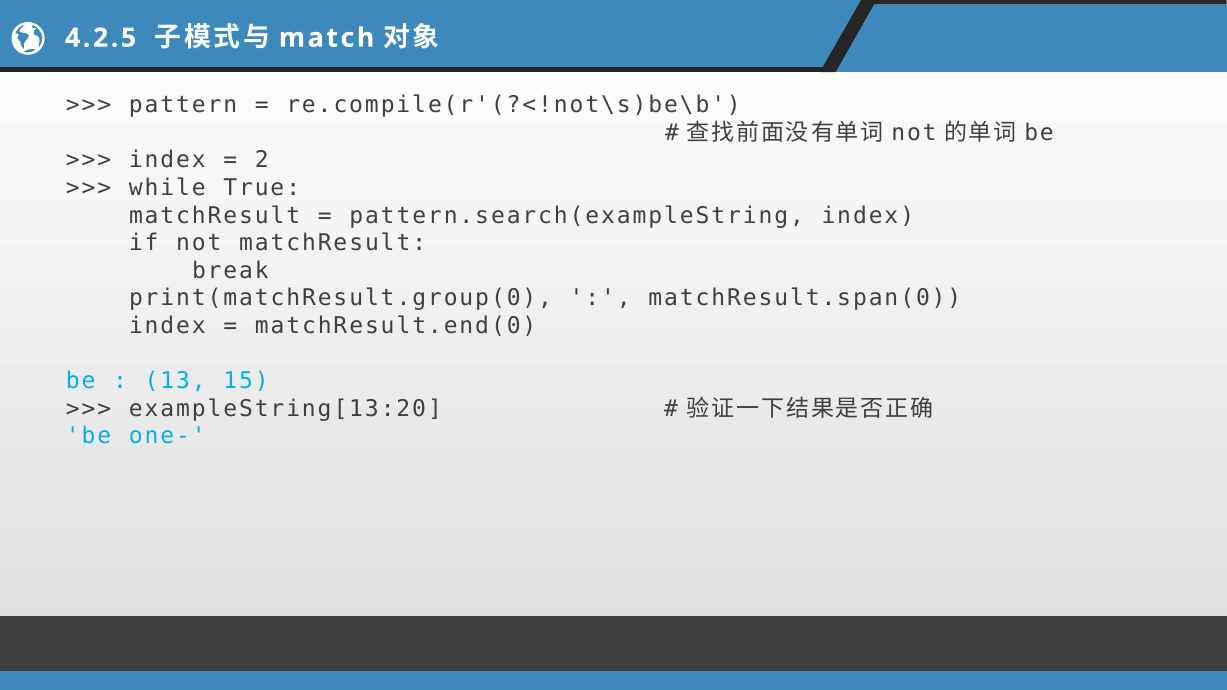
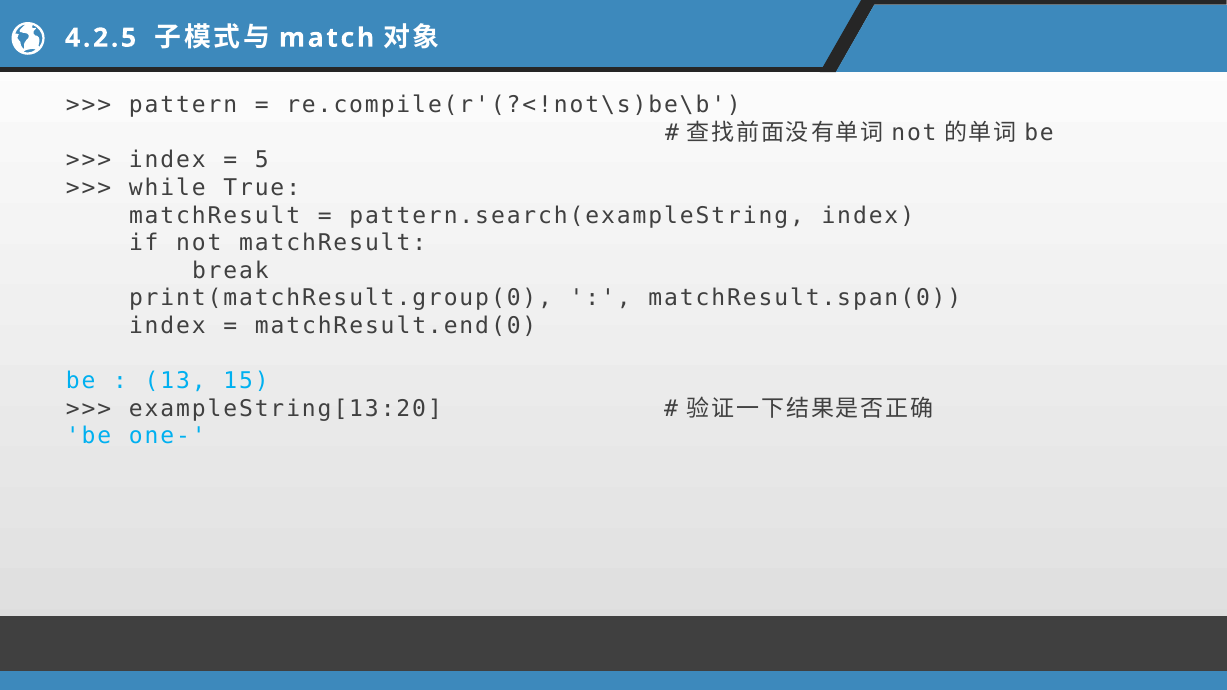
2: 2 -> 5
